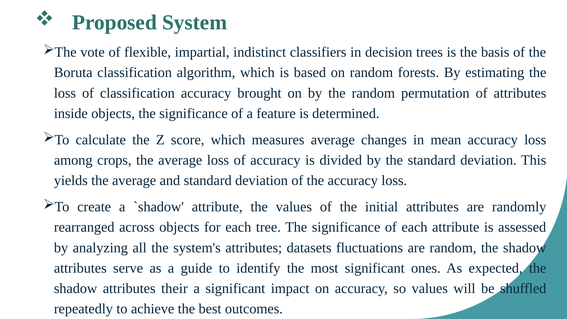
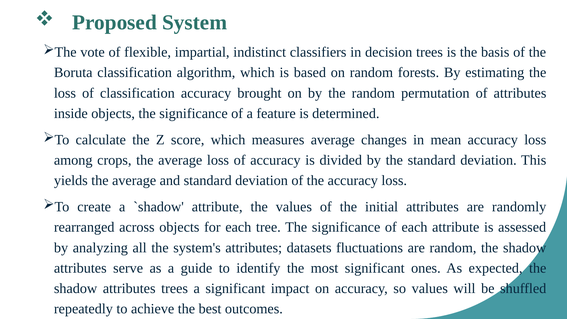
attributes their: their -> trees
